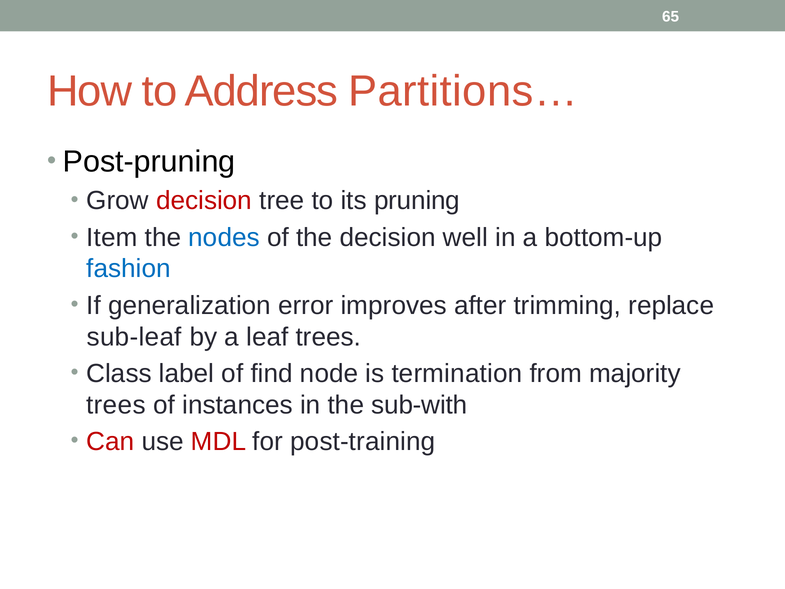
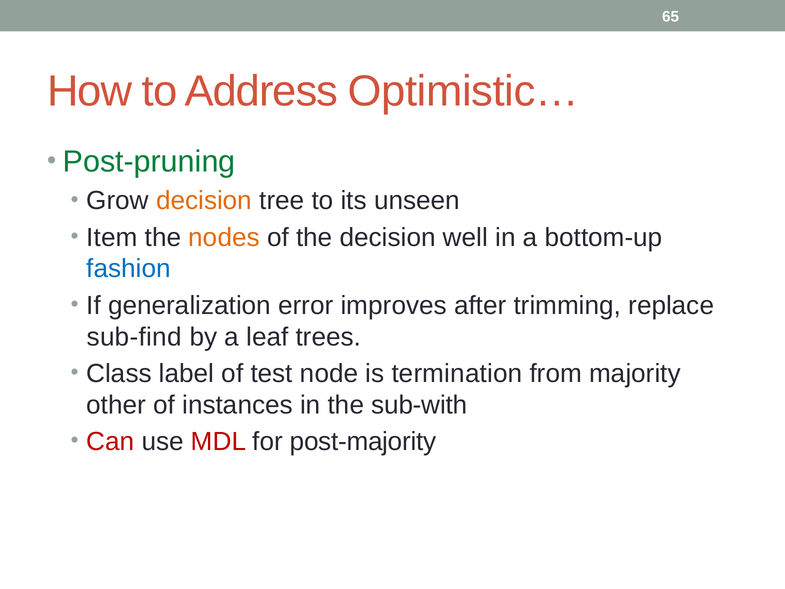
Partitions…: Partitions… -> Optimistic…
Post-pruning colour: black -> green
decision at (204, 201) colour: red -> orange
pruning: pruning -> unseen
nodes colour: blue -> orange
sub-leaf: sub-leaf -> sub-find
find: find -> test
trees at (116, 405): trees -> other
post-training: post-training -> post-majority
